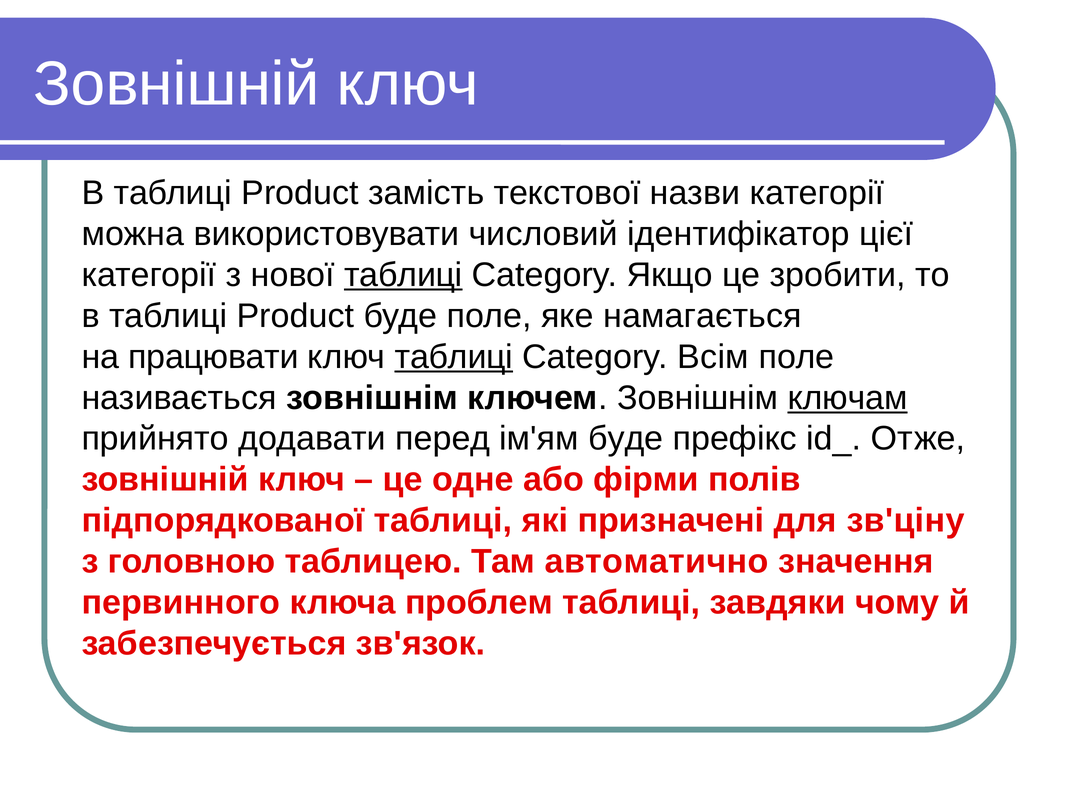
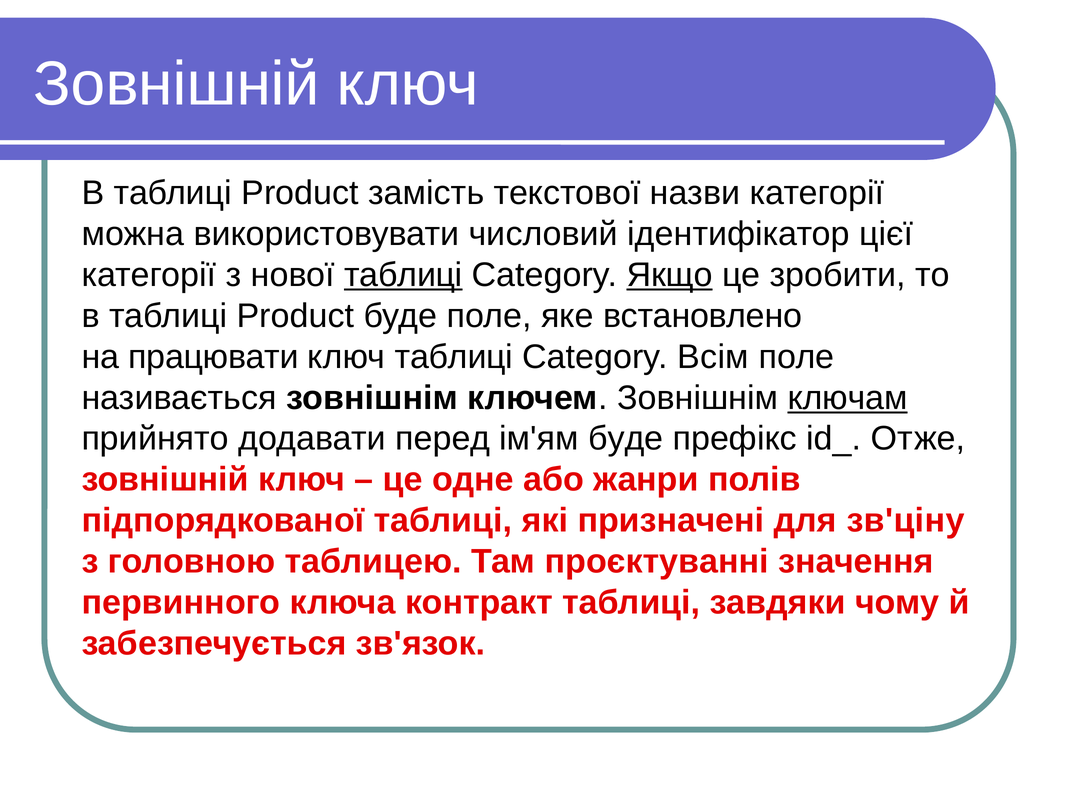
Якщо underline: none -> present
намагається: намагається -> встановлено
таблиці at (454, 357) underline: present -> none
фірми: фірми -> жанри
автоматично: автоматично -> проєктуванні
проблем: проблем -> контракт
